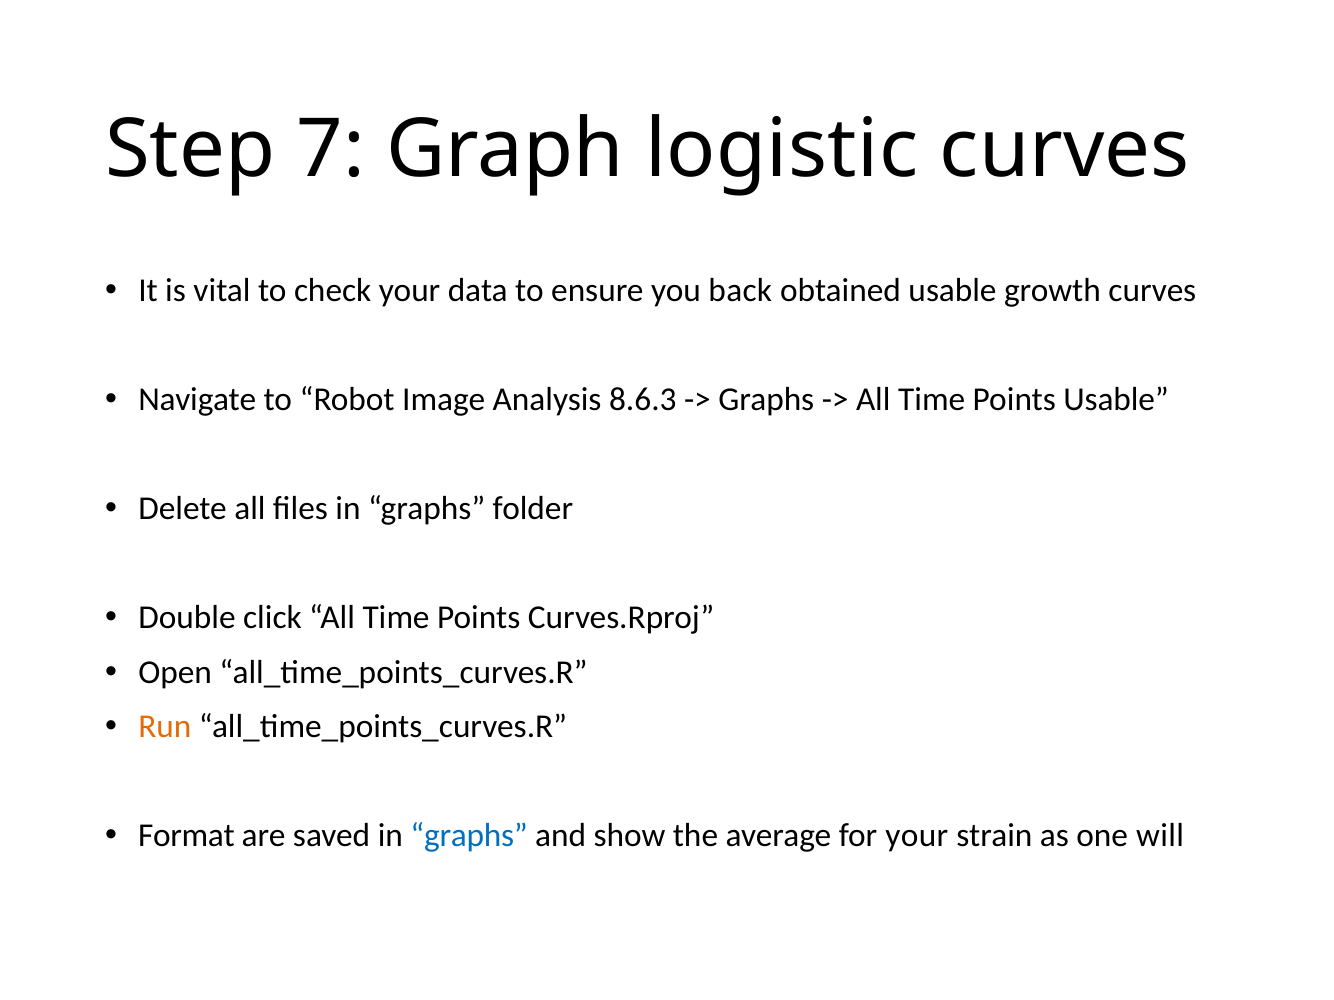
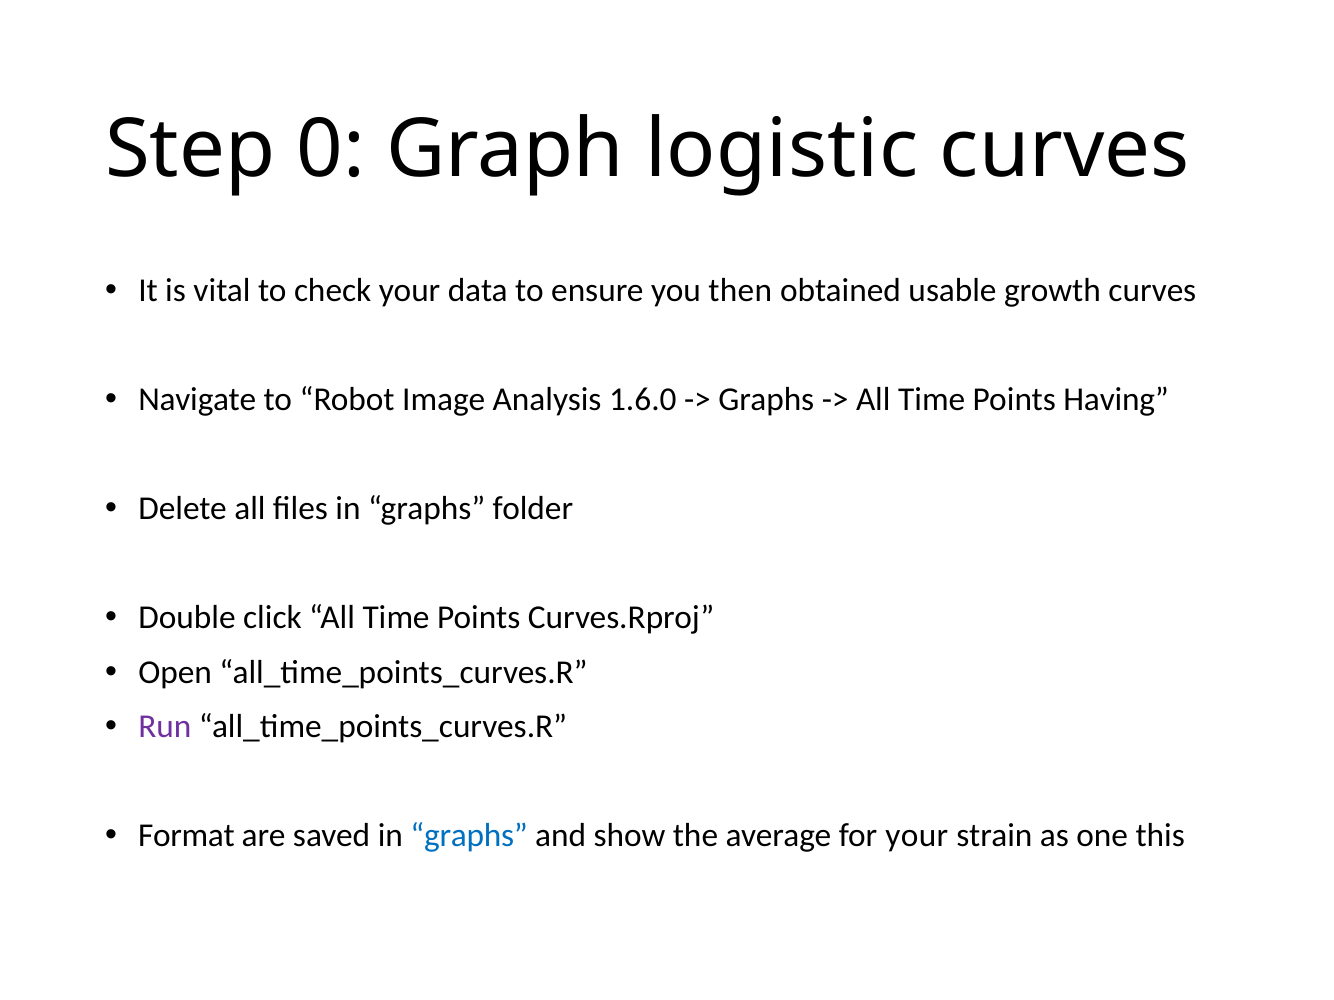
7: 7 -> 0
back: back -> then
8.6.3: 8.6.3 -> 1.6.0
Points Usable: Usable -> Having
Run colour: orange -> purple
will: will -> this
